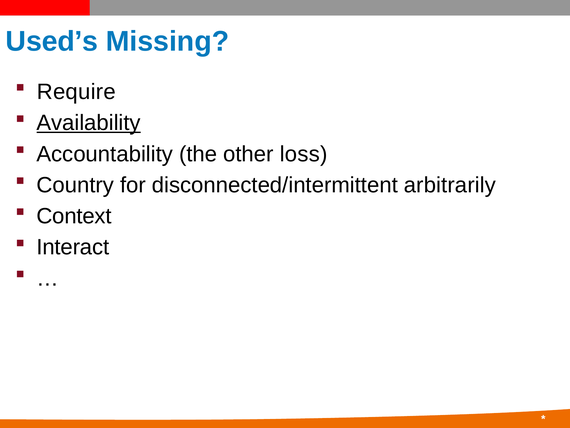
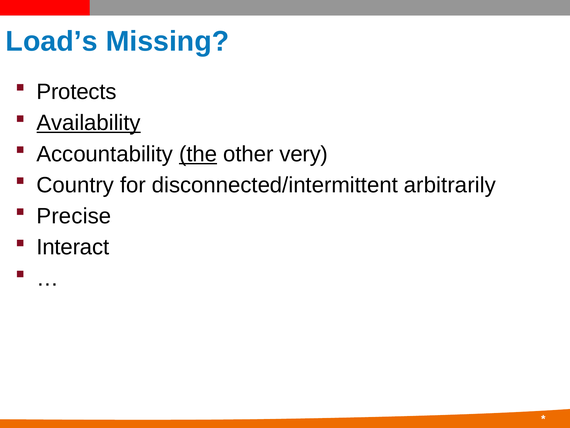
Used’s: Used’s -> Load’s
Require: Require -> Protects
the underline: none -> present
loss: loss -> very
Context: Context -> Precise
